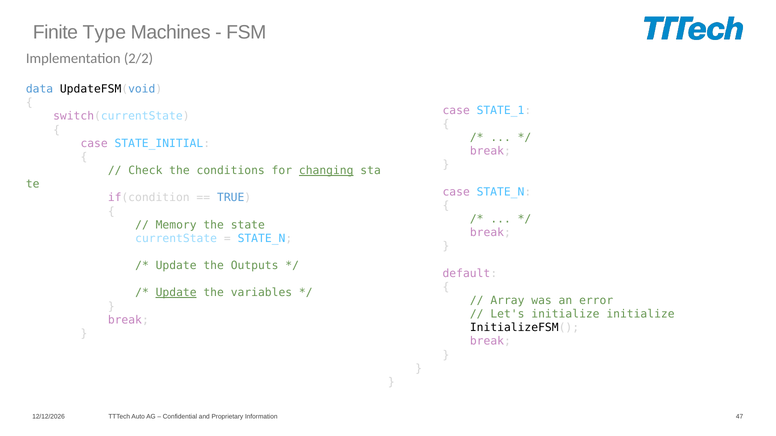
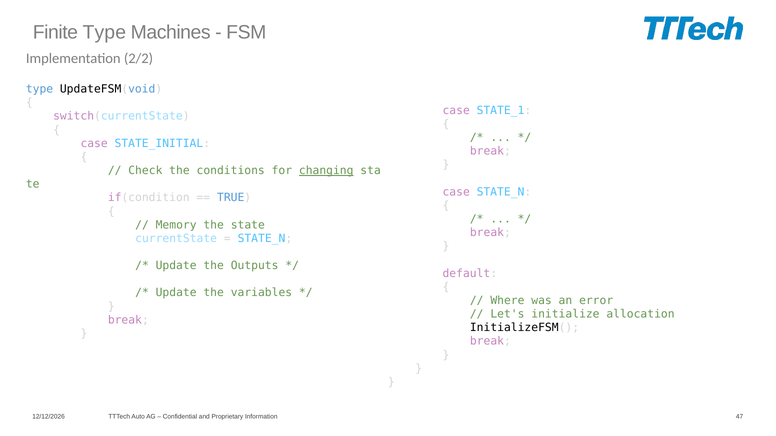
data at (40, 89): data -> type
Update at (176, 293) underline: present -> none
Array: Array -> Where
initialize initialize: initialize -> allocation
